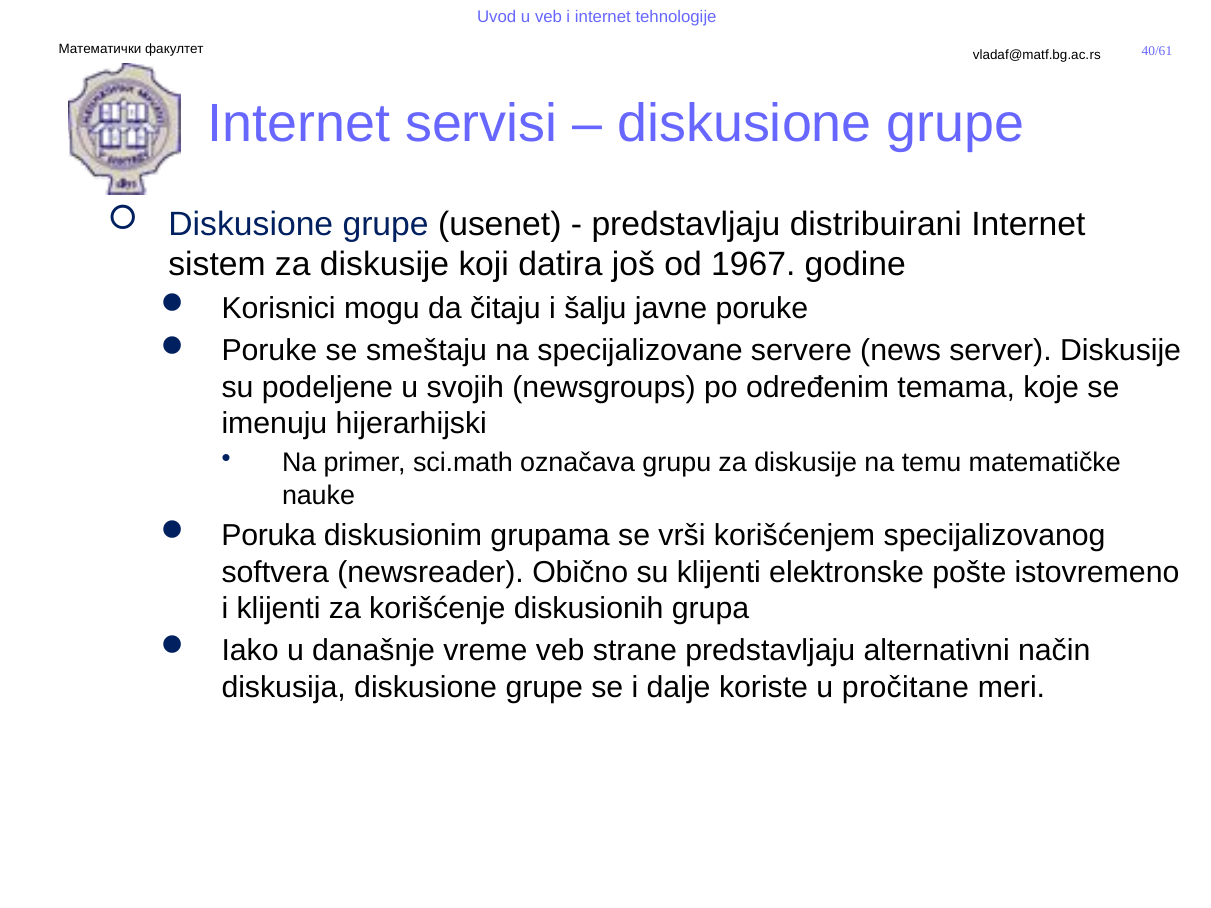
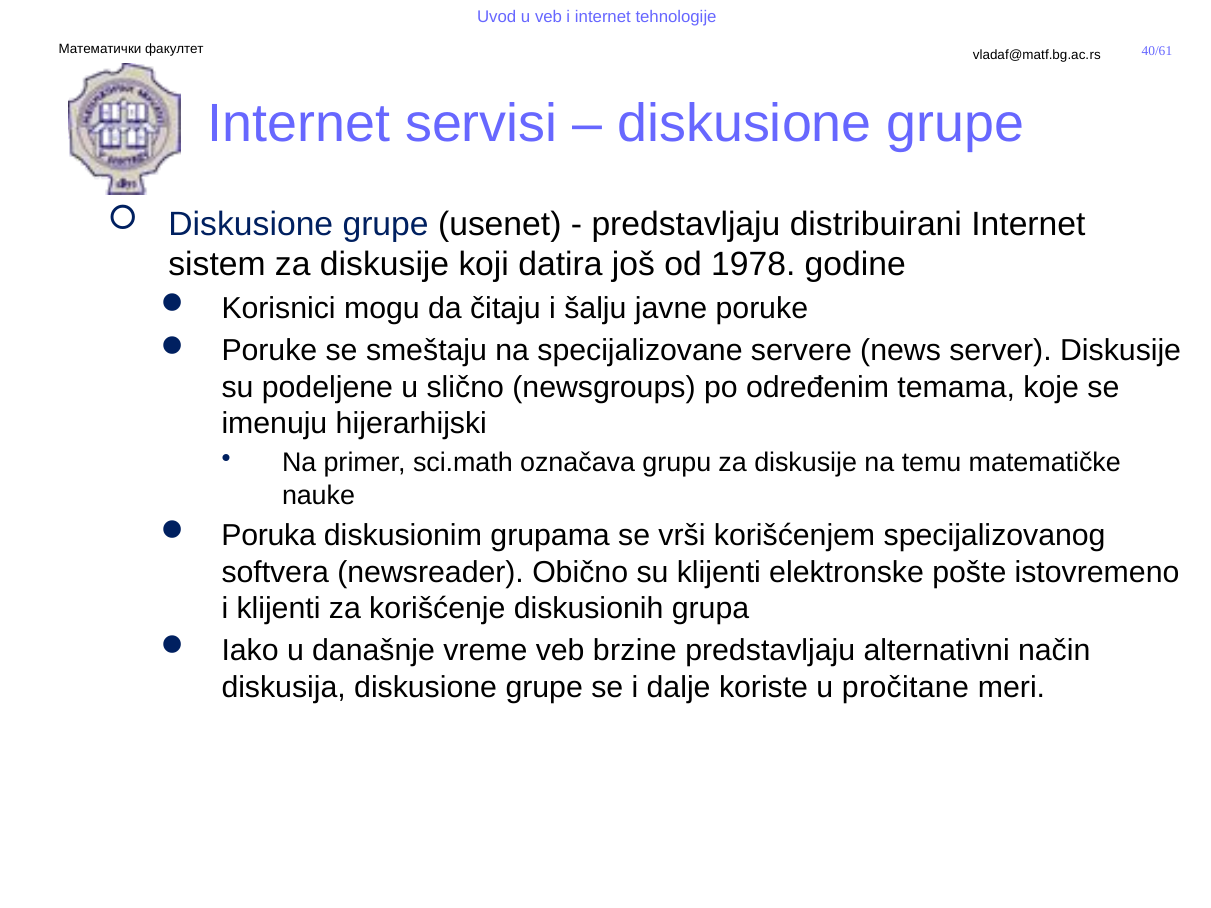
1967: 1967 -> 1978
svojih: svojih -> slično
strane: strane -> brzine
